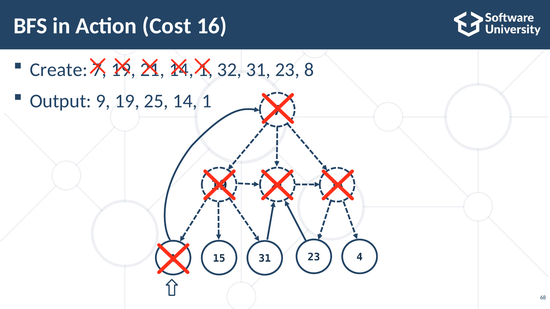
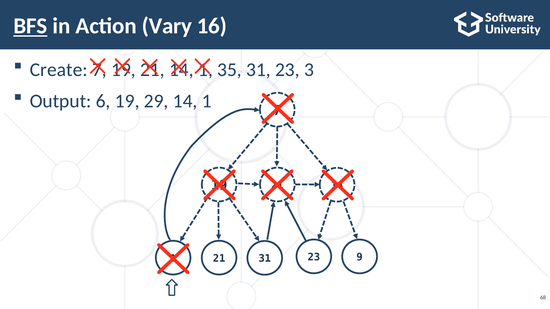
BFS underline: none -> present
Cost: Cost -> Vary
32: 32 -> 35
8: 8 -> 3
9: 9 -> 6
25: 25 -> 29
4: 4 -> 9
15 at (219, 259): 15 -> 21
